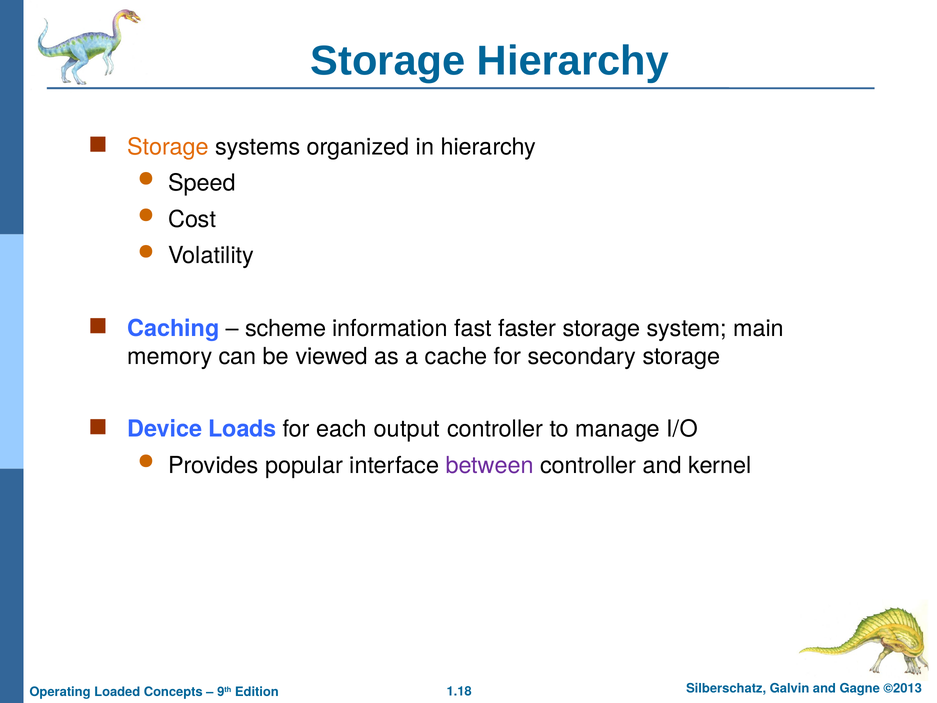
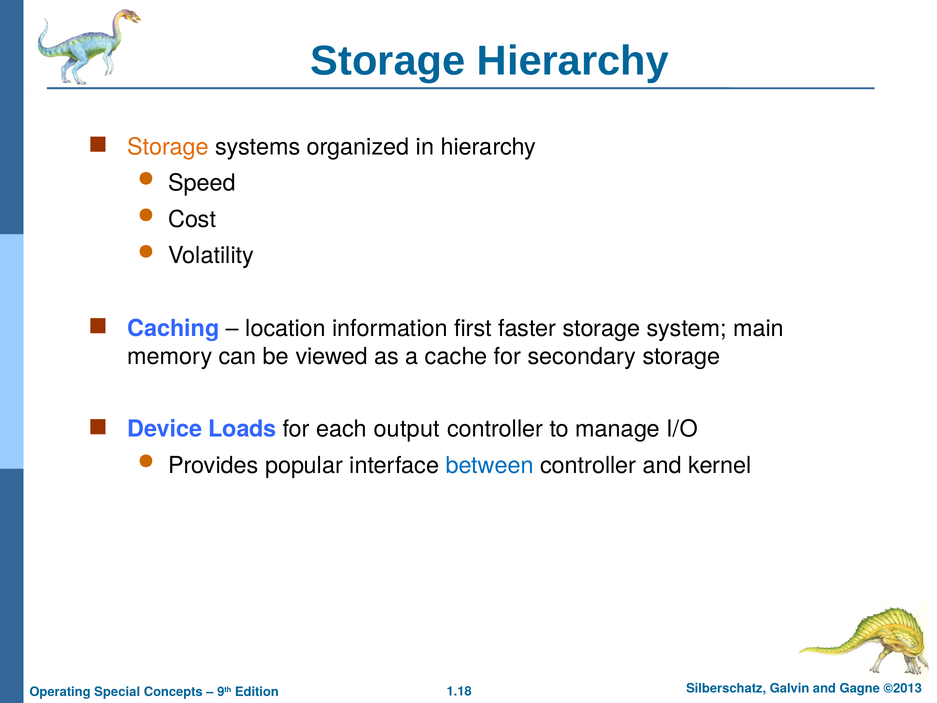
scheme: scheme -> location
fast: fast -> first
between colour: purple -> blue
Loaded: Loaded -> Special
